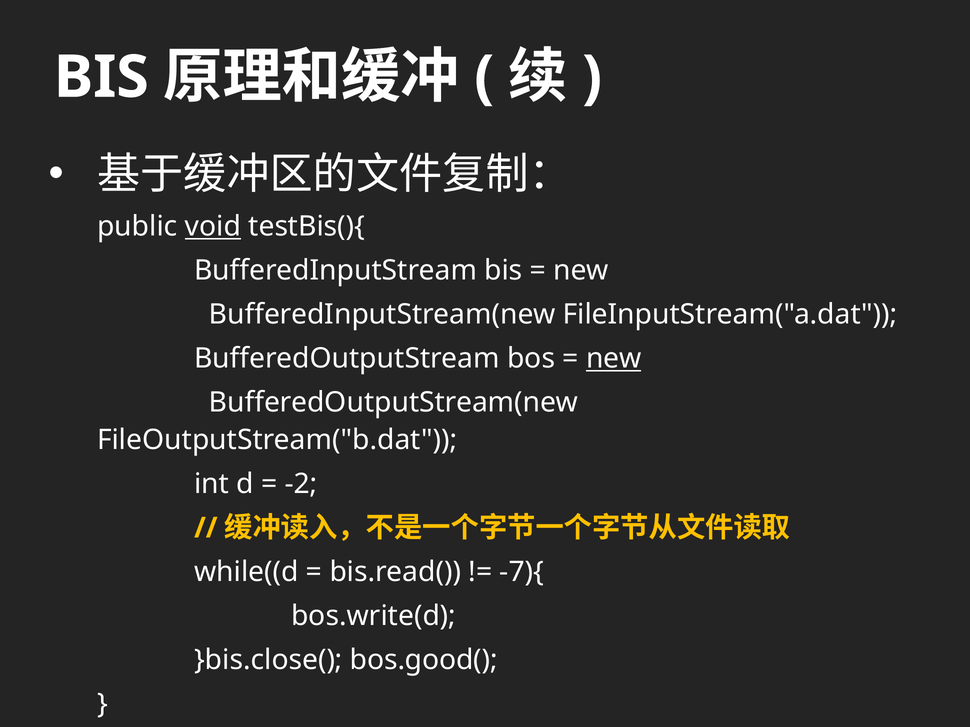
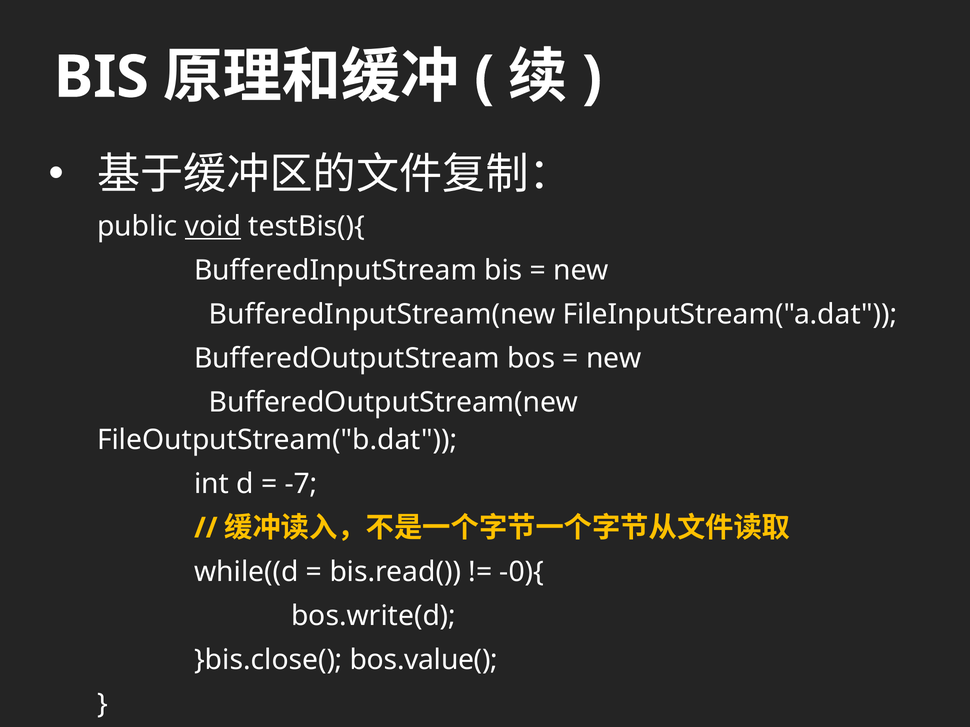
new at (614, 359) underline: present -> none
-2: -2 -> -7
-7){: -7){ -> -0){
bos.good(: bos.good( -> bos.value(
